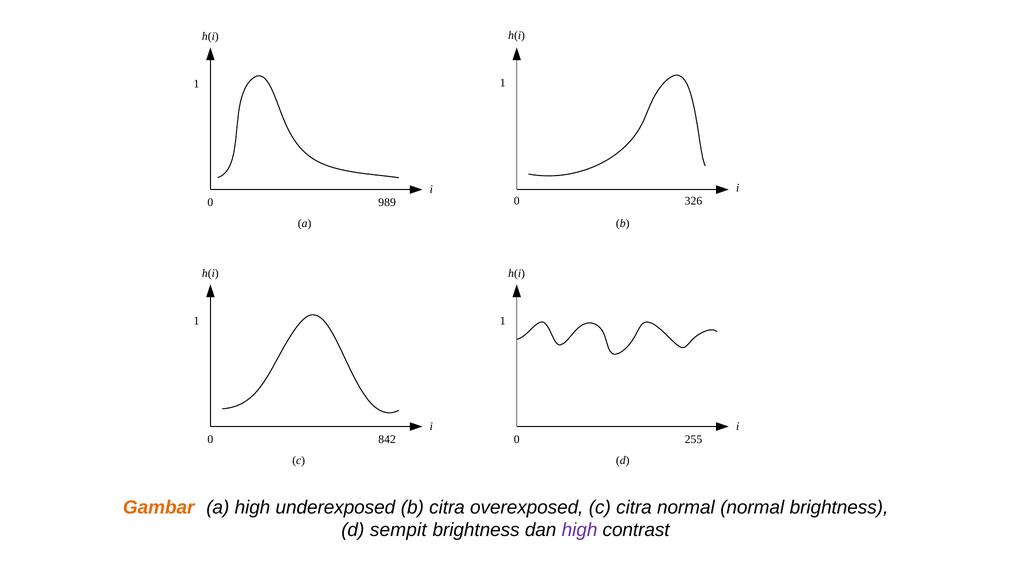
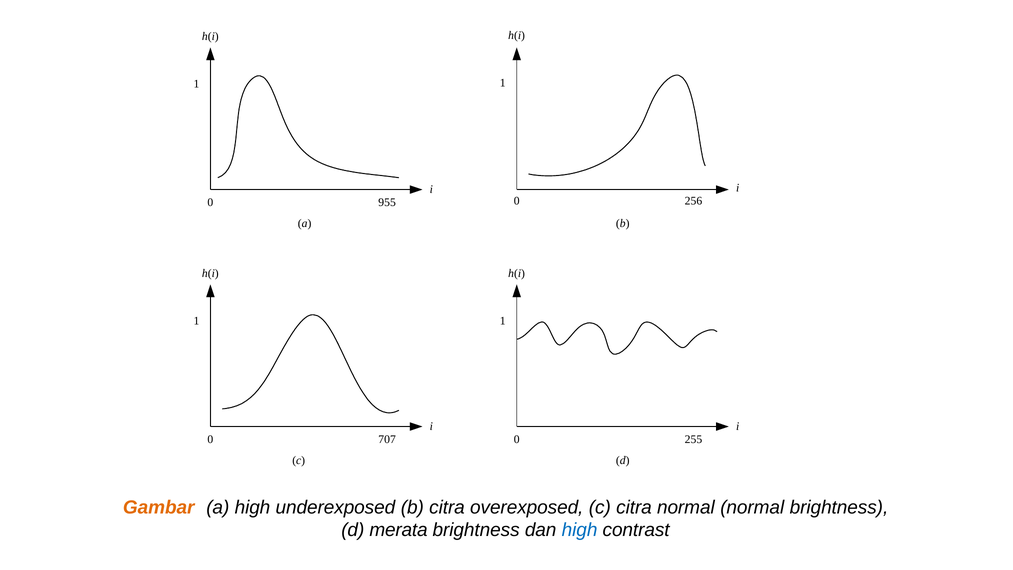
326: 326 -> 256
989: 989 -> 955
842: 842 -> 707
sempit: sempit -> merata
high at (580, 530) colour: purple -> blue
